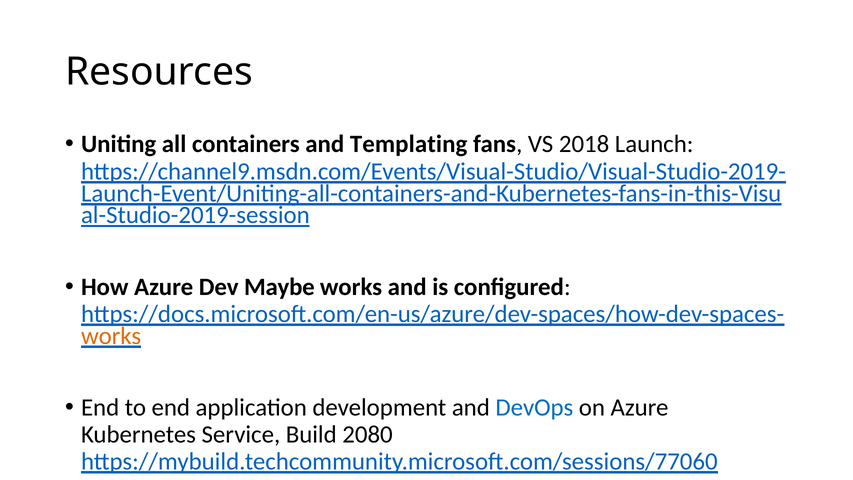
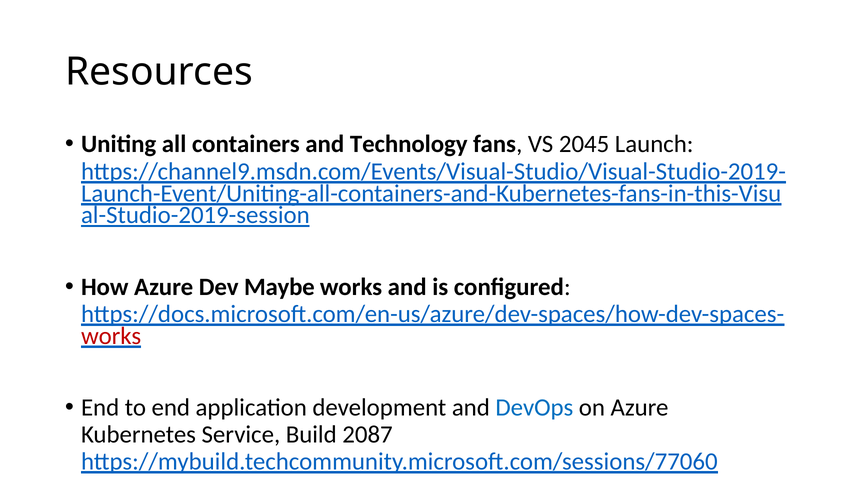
Templating: Templating -> Technology
2018: 2018 -> 2045
works at (111, 336) colour: orange -> red
2080: 2080 -> 2087
